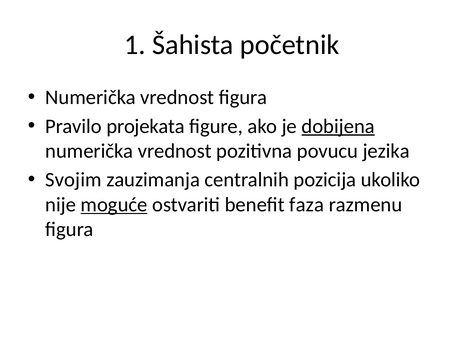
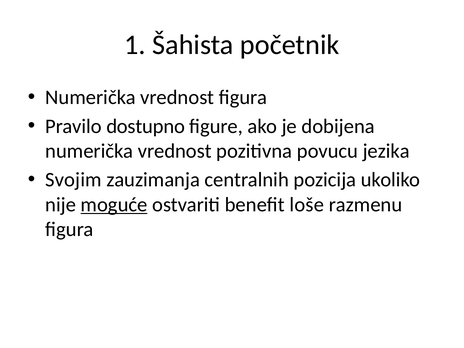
projekata: projekata -> dostupno
dobijena underline: present -> none
faza: faza -> loše
